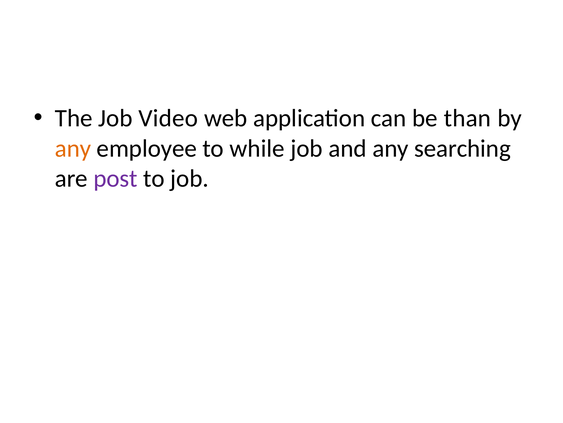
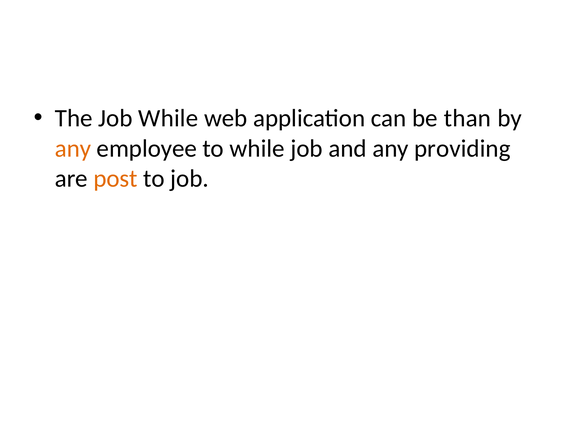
Job Video: Video -> While
searching: searching -> providing
post colour: purple -> orange
